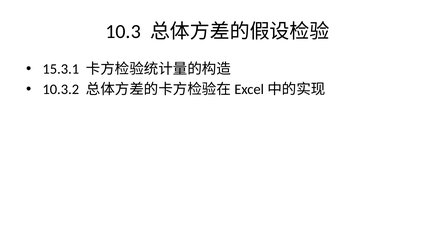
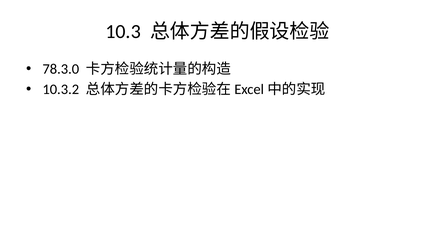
15.3.1: 15.3.1 -> 78.3.0
